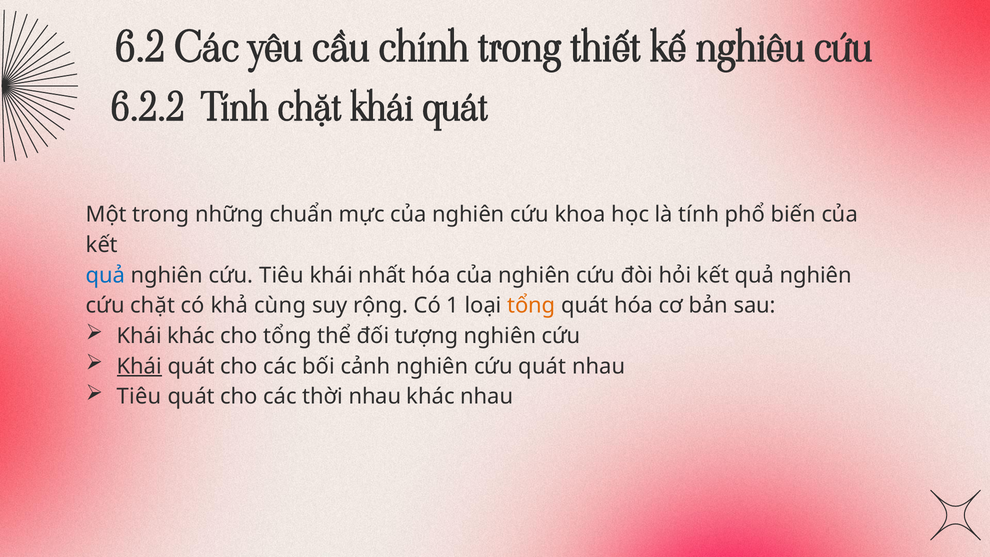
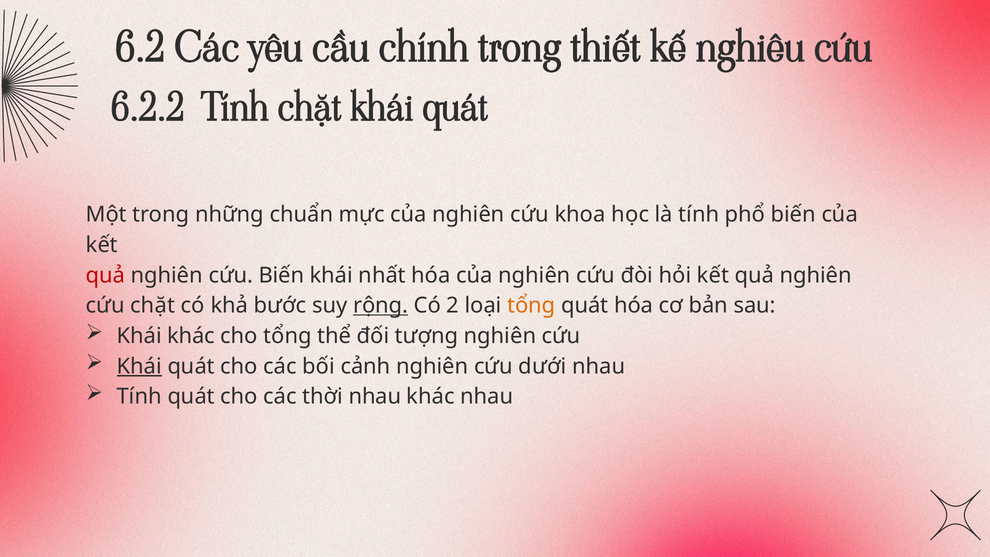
quả at (105, 275) colour: blue -> red
cứu Tiêu: Tiêu -> Biến
cùng: cùng -> bước
rộng underline: none -> present
1: 1 -> 2
cứu quát: quát -> dưới
Tiêu at (139, 397): Tiêu -> Tính
